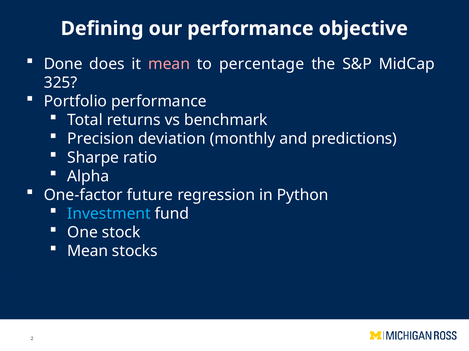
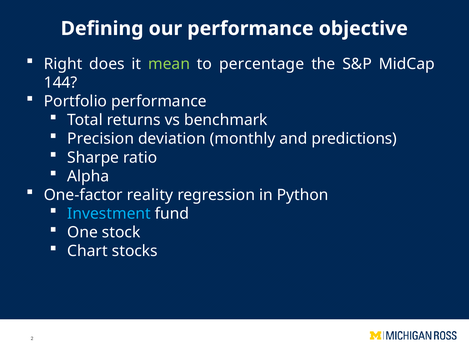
Done: Done -> Right
mean at (169, 64) colour: pink -> light green
325: 325 -> 144
future: future -> reality
Mean at (88, 252): Mean -> Chart
